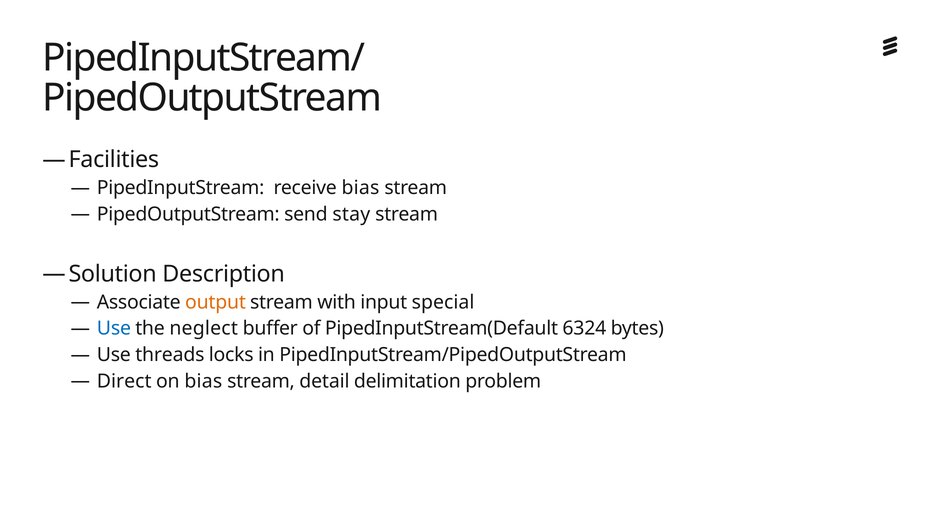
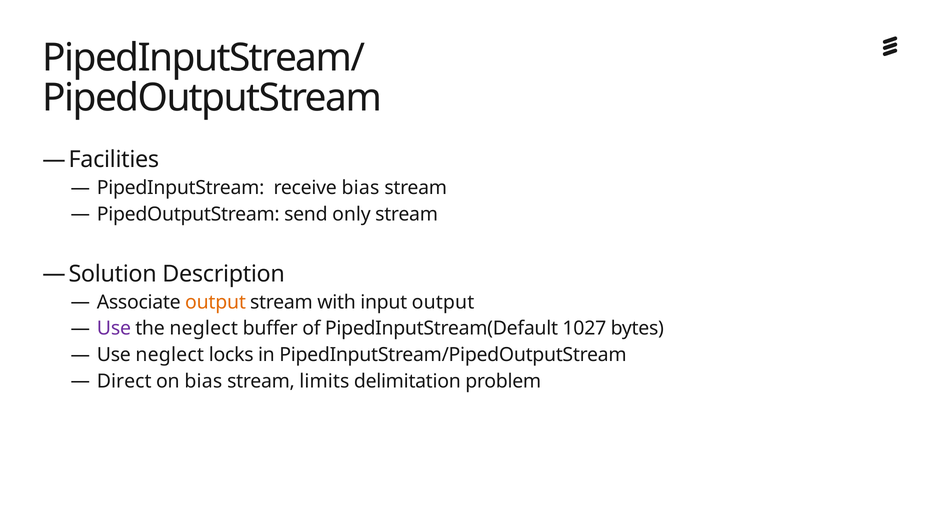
stay: stay -> only
input special: special -> output
Use at (114, 329) colour: blue -> purple
6324: 6324 -> 1027
Use threads: threads -> neglect
detail: detail -> limits
